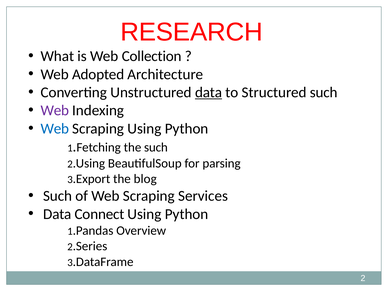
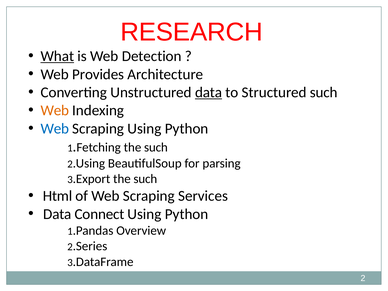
What underline: none -> present
Collection: Collection -> Detection
Adopted: Adopted -> Provides
Web at (55, 111) colour: purple -> orange
blog at (145, 179): blog -> such
Such at (58, 196): Such -> Html
